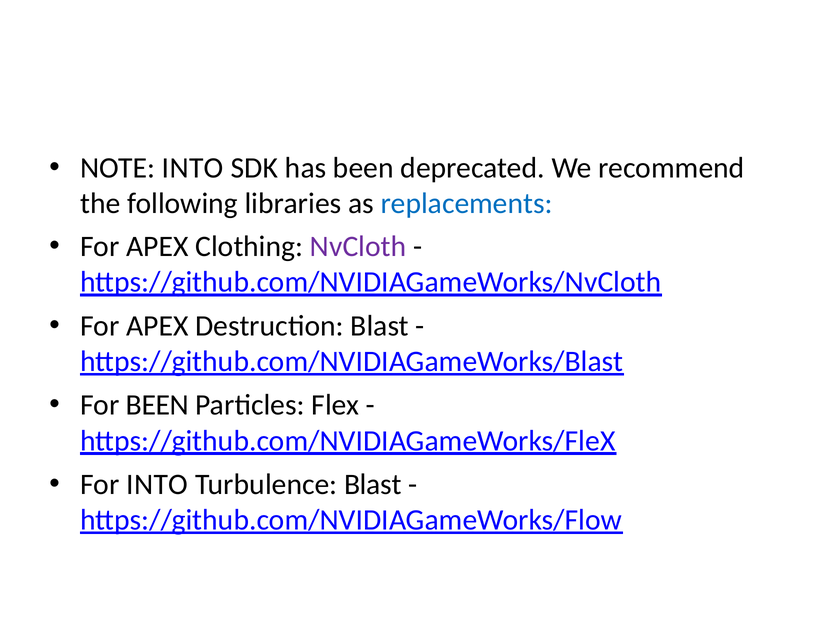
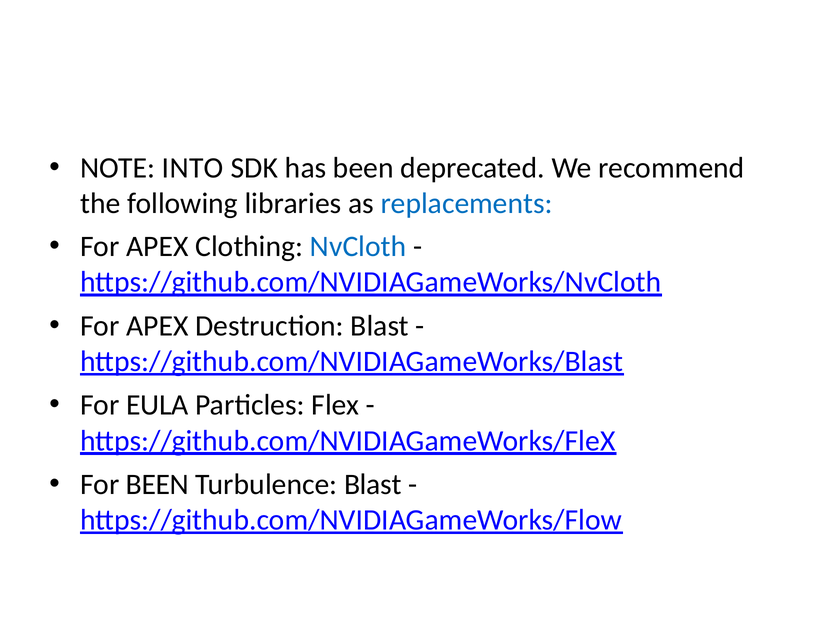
NvCloth colour: purple -> blue
For BEEN: BEEN -> EULA
For INTO: INTO -> BEEN
